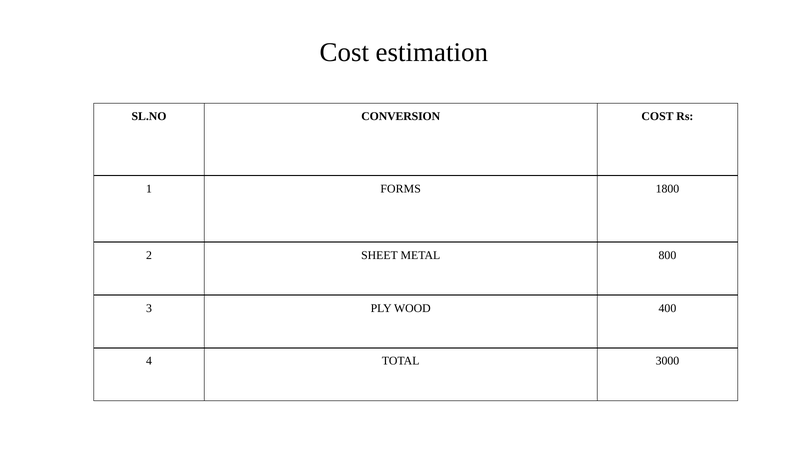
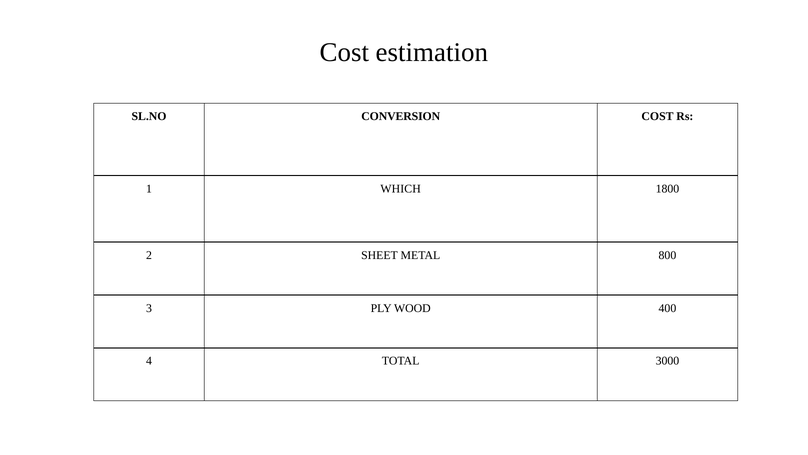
FORMS: FORMS -> WHICH
